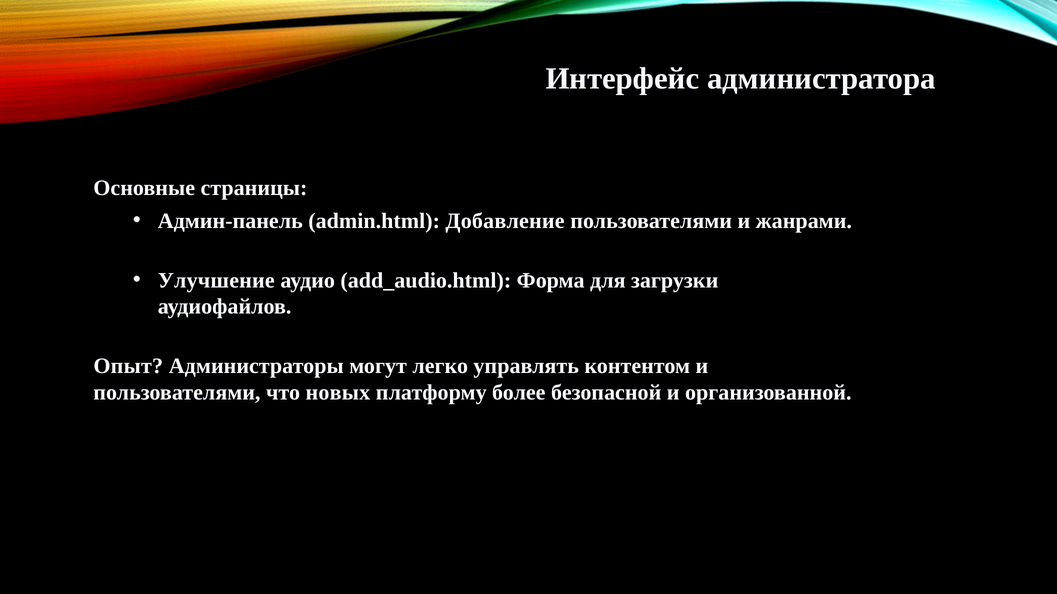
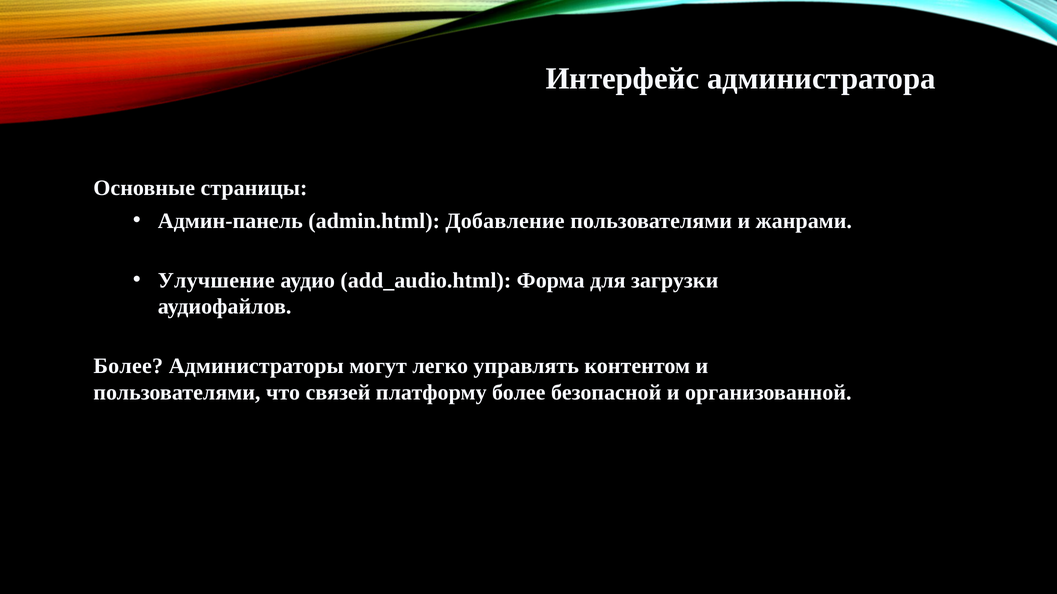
Опыт at (128, 367): Опыт -> Более
новых: новых -> связей
